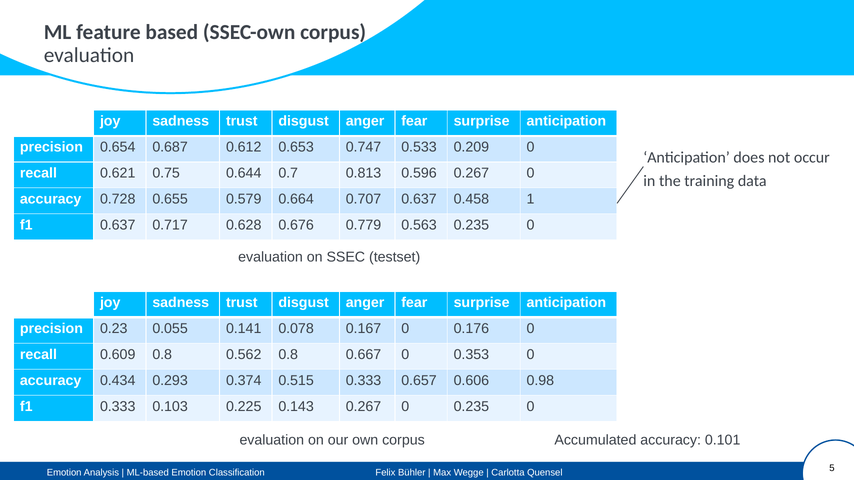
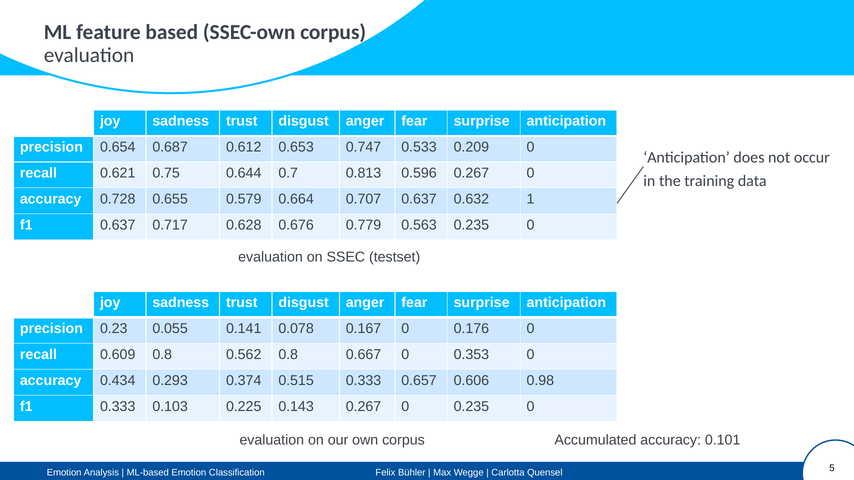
0.458: 0.458 -> 0.632
